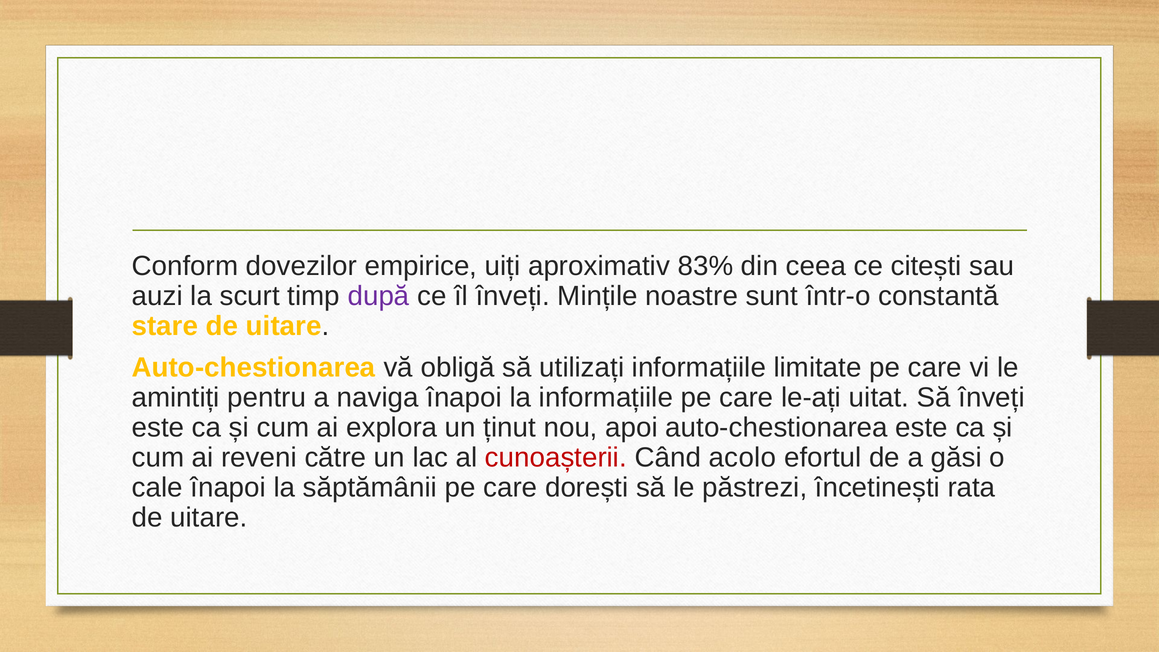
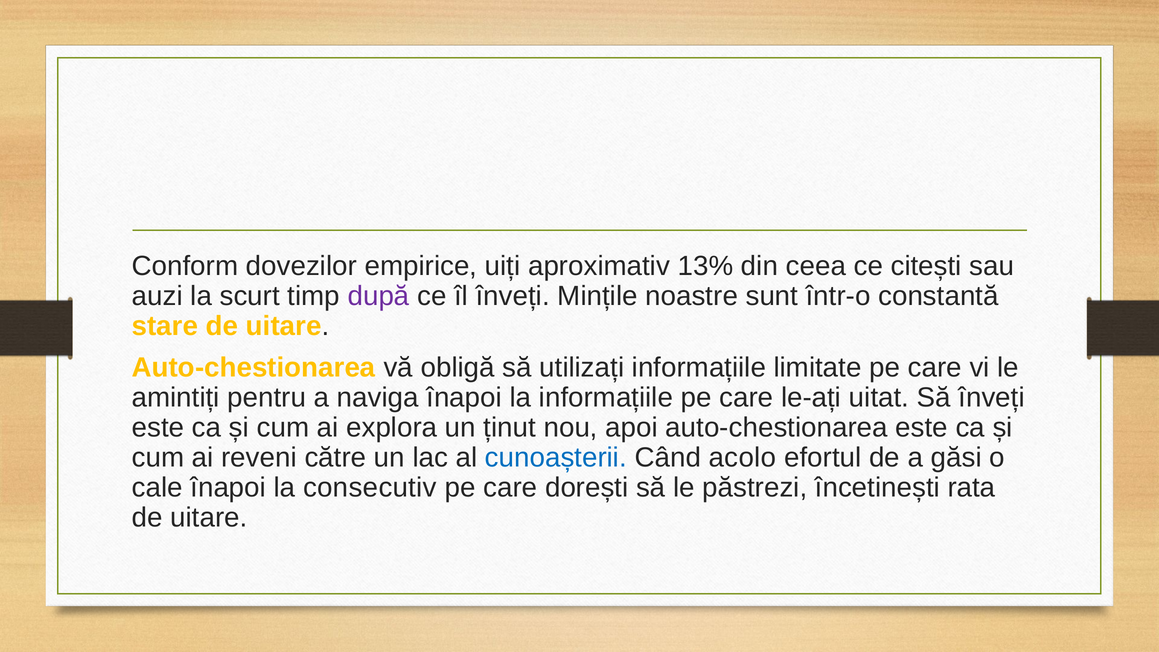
83%: 83% -> 13%
cunoașterii colour: red -> blue
săptămânii: săptămânii -> consecutiv
